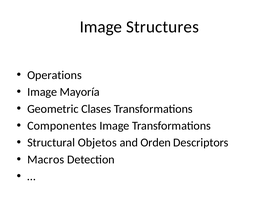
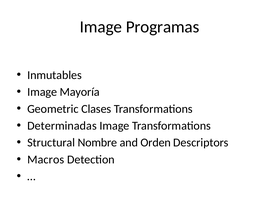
Structures: Structures -> Programas
Operations: Operations -> Inmutables
Componentes: Componentes -> Determinadas
Objetos: Objetos -> Nombre
